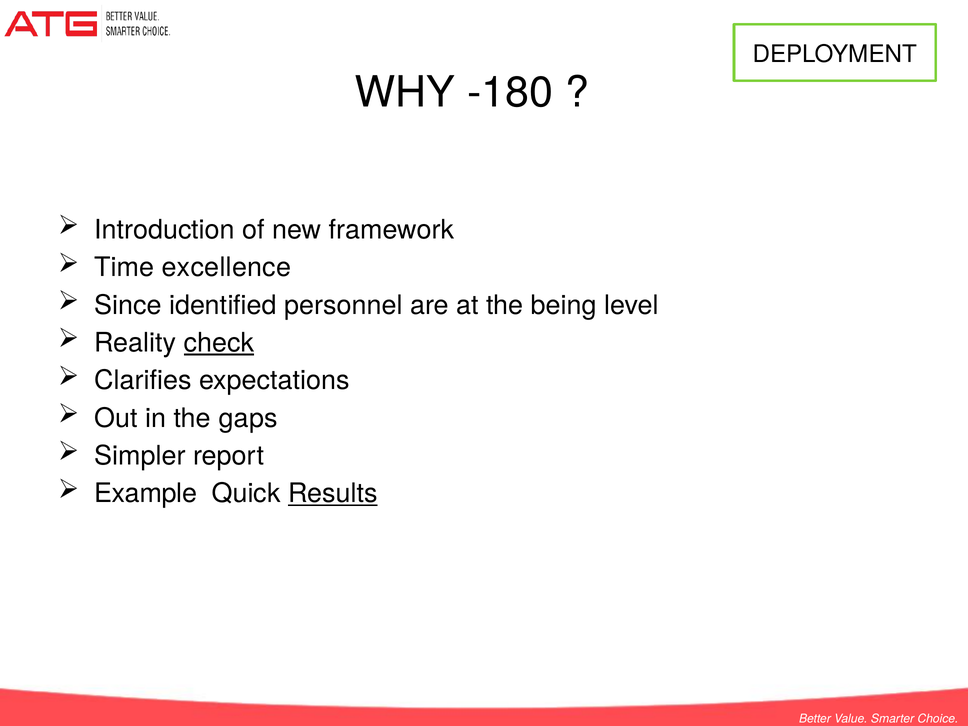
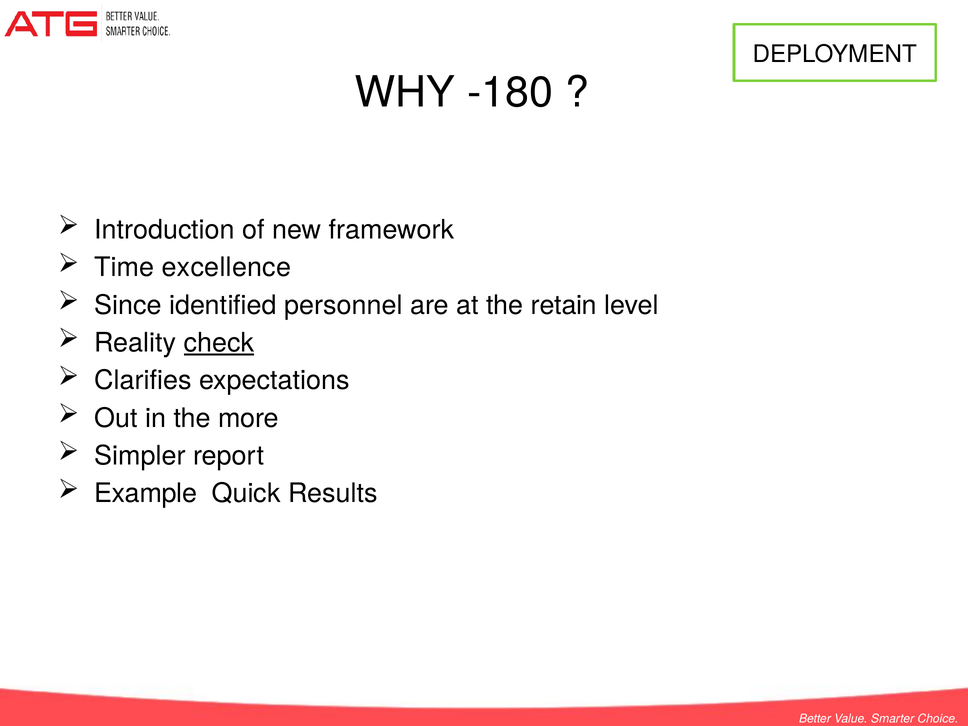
being: being -> retain
gaps: gaps -> more
Results underline: present -> none
